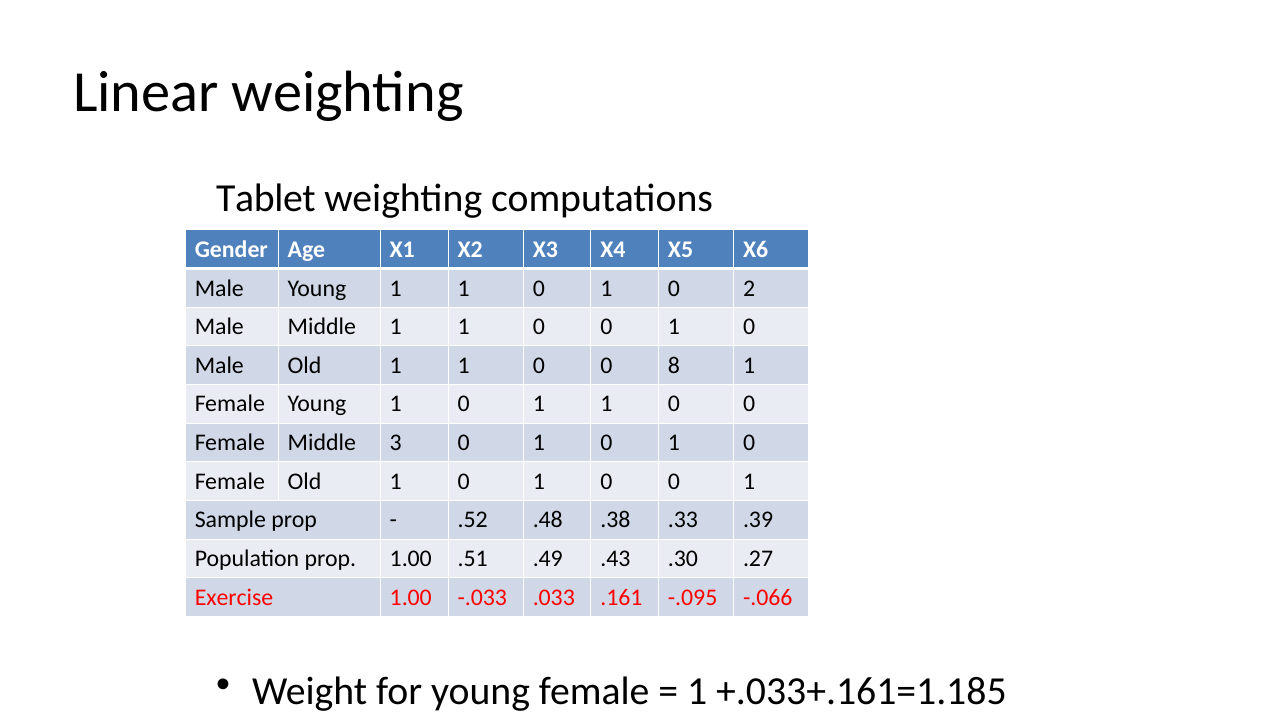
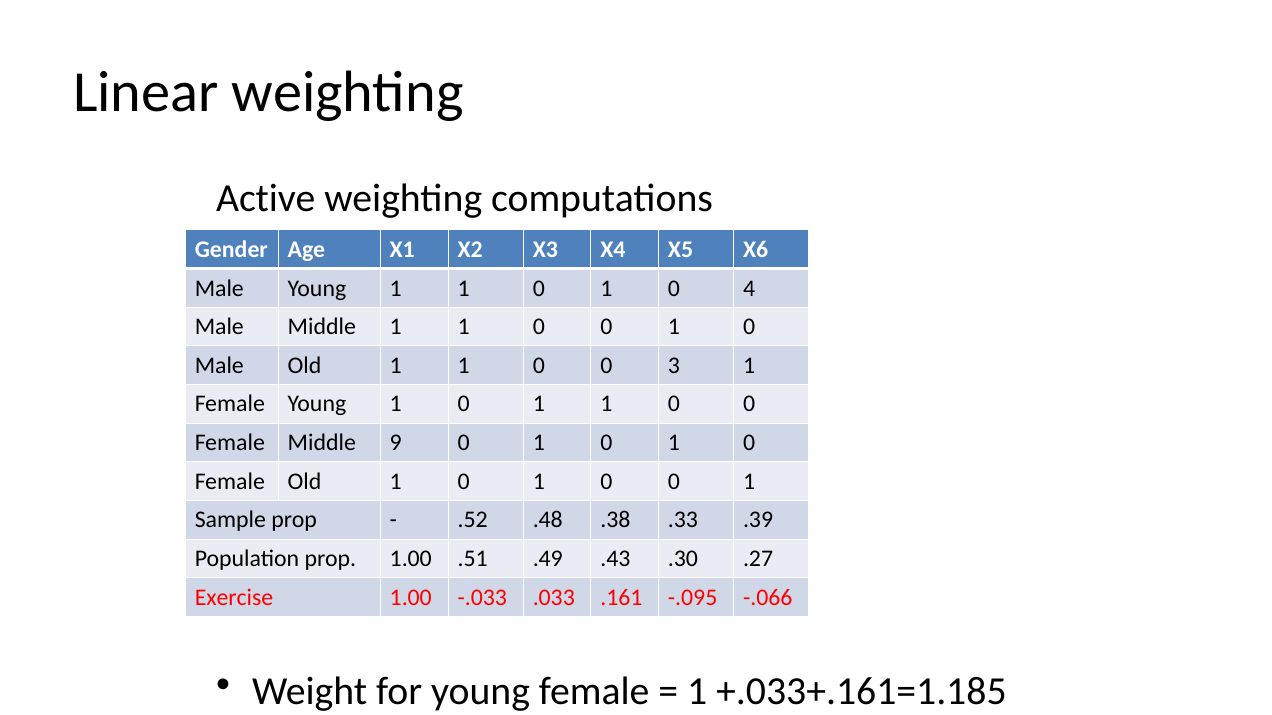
Tablet: Tablet -> Active
2: 2 -> 4
8: 8 -> 3
3: 3 -> 9
